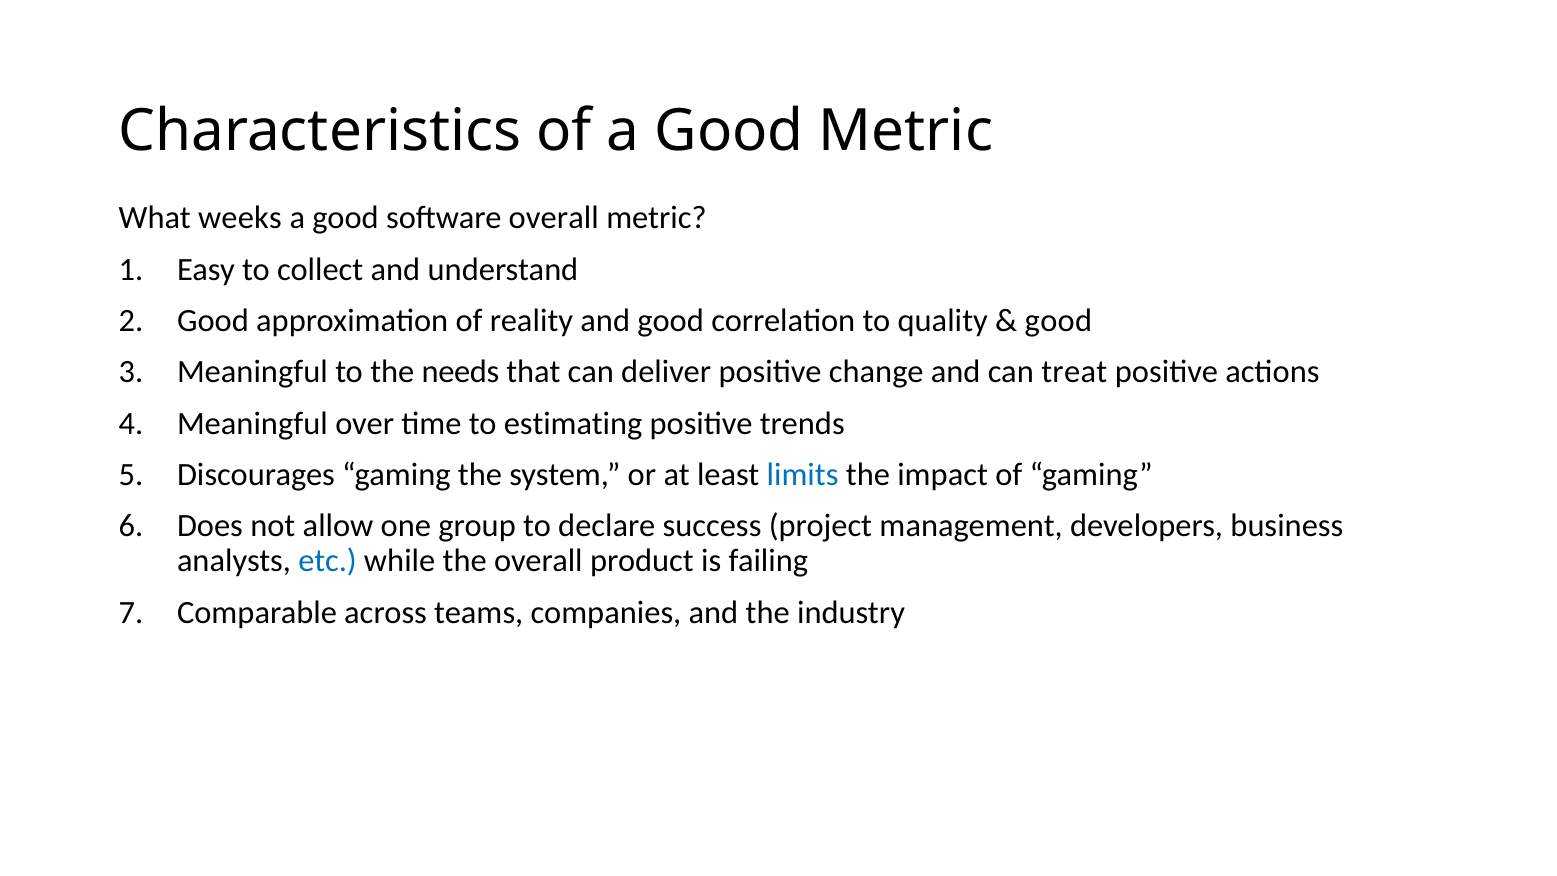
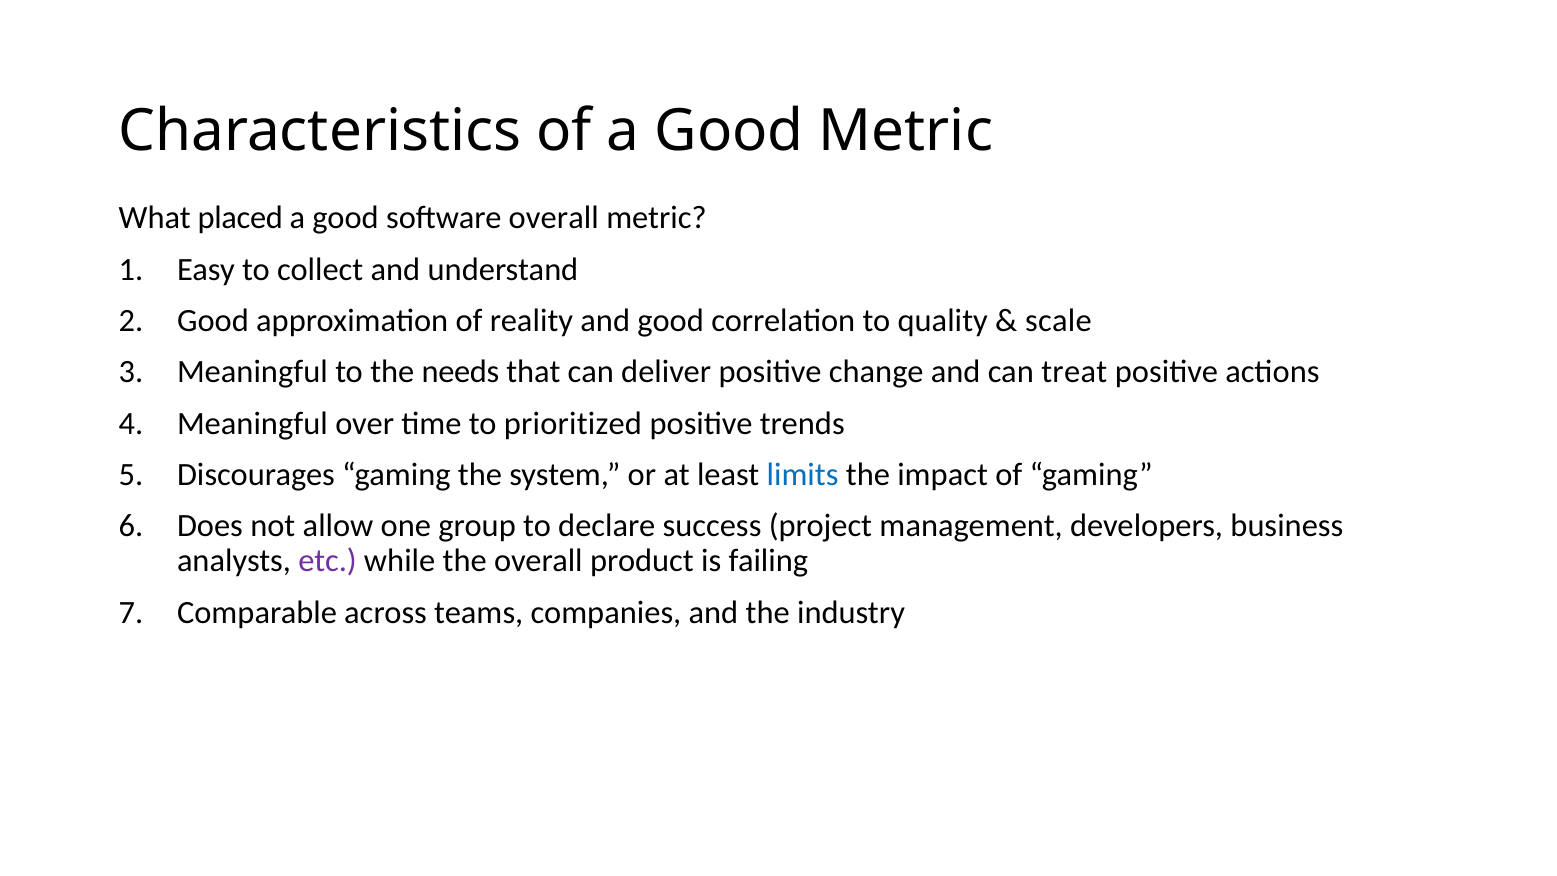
weeks: weeks -> placed
good at (1058, 321): good -> scale
estimating: estimating -> prioritized
etc colour: blue -> purple
